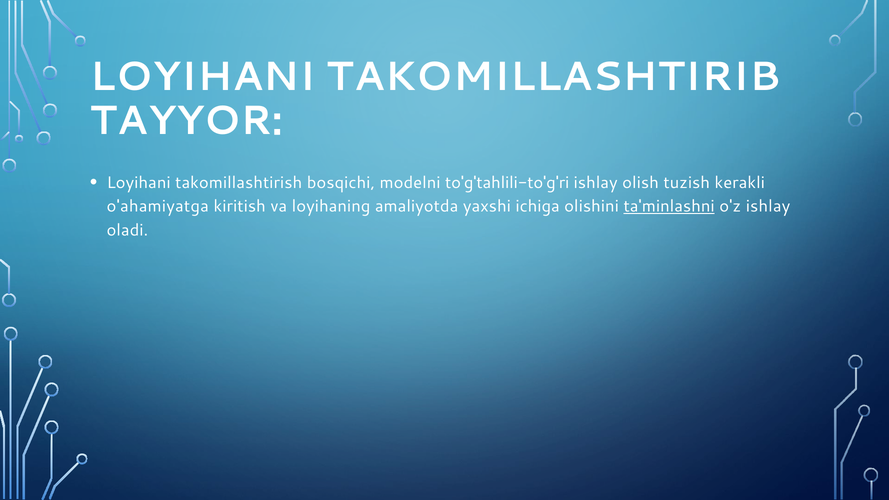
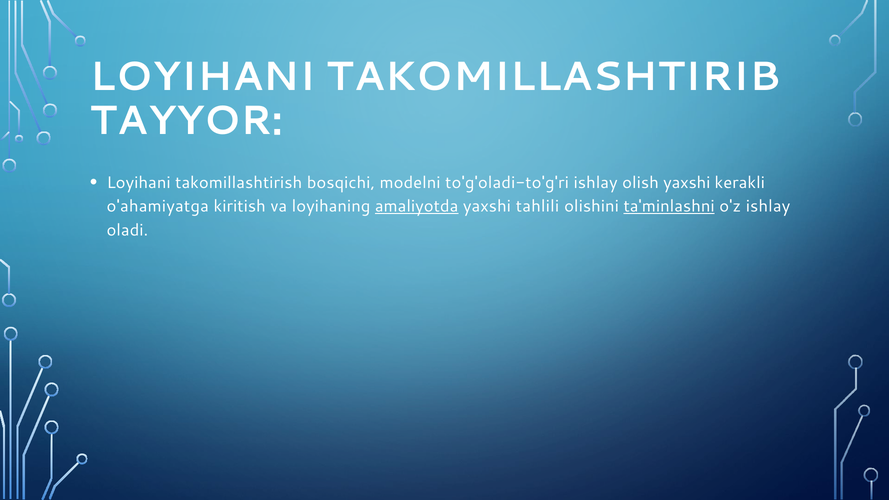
to'g'tahlili-to'g'ri: to'g'tahlili-to'g'ri -> to'g'oladi-to'g'ri
olish tuzish: tuzish -> yaxshi
amaliyotda underline: none -> present
ichiga: ichiga -> tahlili
